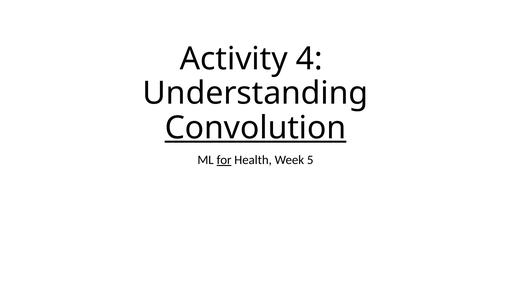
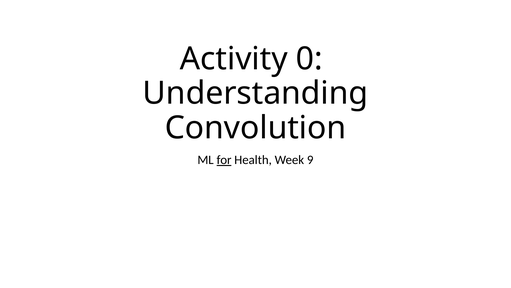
4: 4 -> 0
Convolution underline: present -> none
5: 5 -> 9
